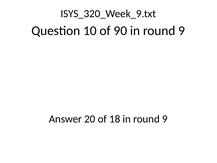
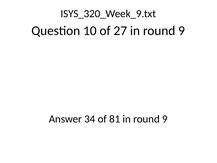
90: 90 -> 27
20: 20 -> 34
18: 18 -> 81
